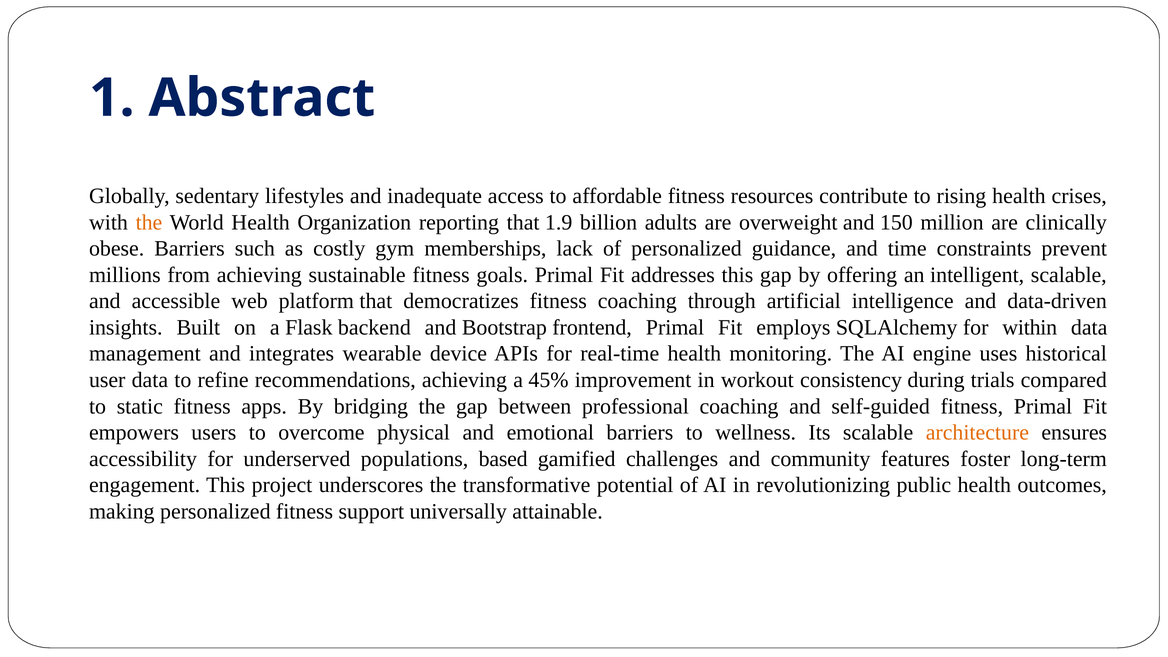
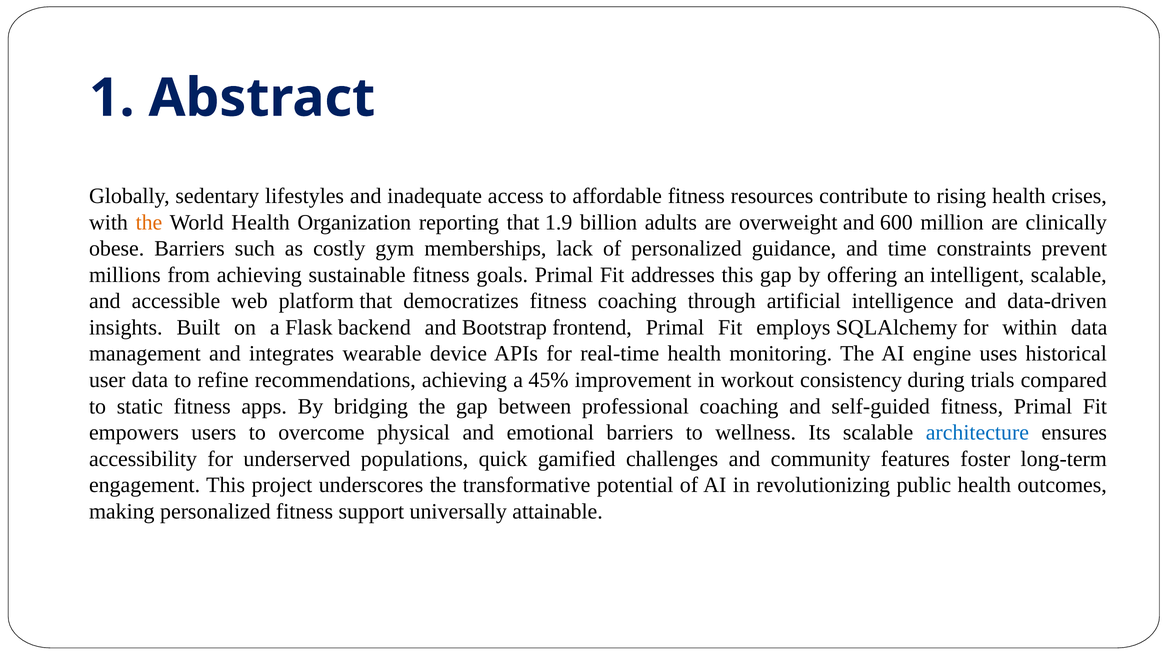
150: 150 -> 600
architecture colour: orange -> blue
based: based -> quick
